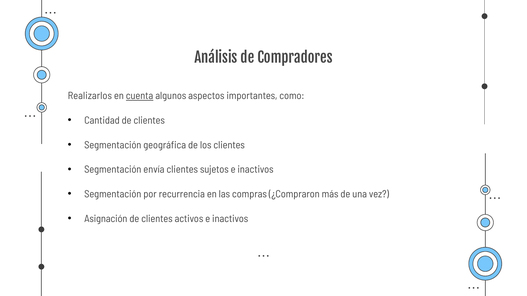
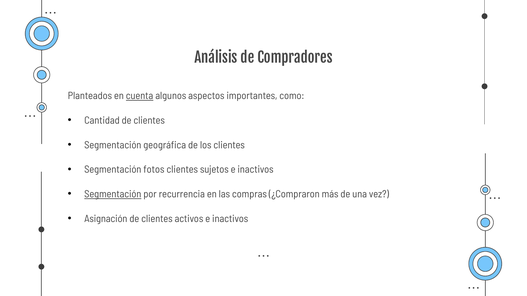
Realizarlos: Realizarlos -> Planteados
envía: envía -> fotos
Segmentación at (113, 194) underline: none -> present
